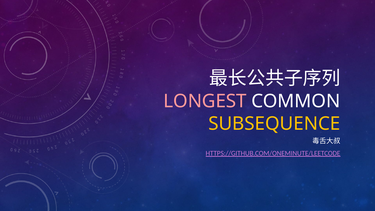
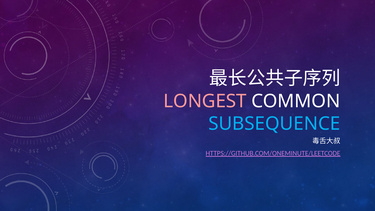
SUBSEQUENCE colour: yellow -> light blue
